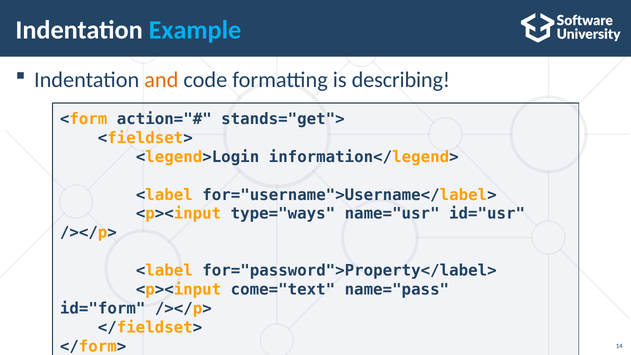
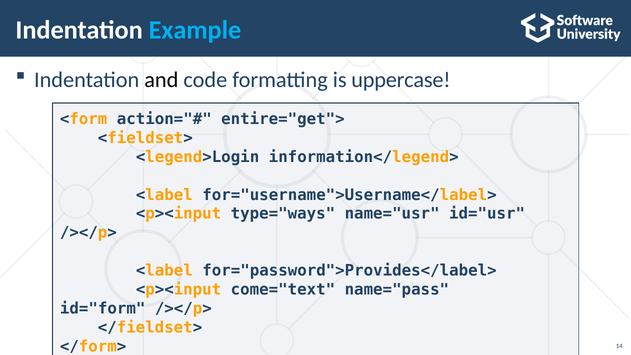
and colour: orange -> black
describing: describing -> uppercase
stands="get">: stands="get"> -> entire="get">
for="password">Property</label>: for="password">Property</label> -> for="password">Provides</label>
